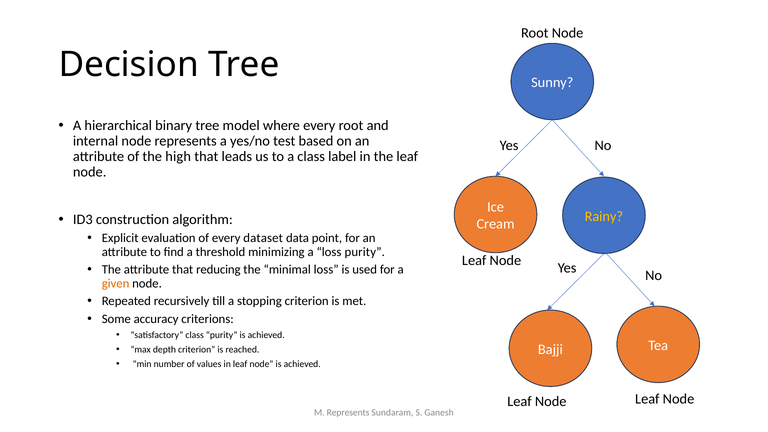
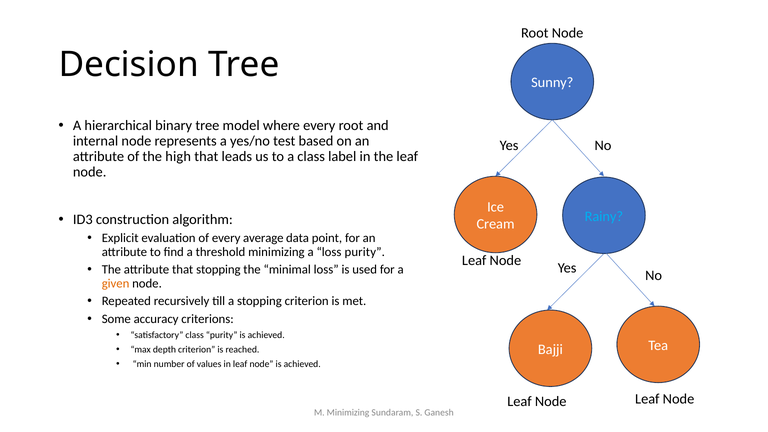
Rainy colour: yellow -> light blue
dataset: dataset -> average
that reducing: reducing -> stopping
M Represents: Represents -> Minimizing
